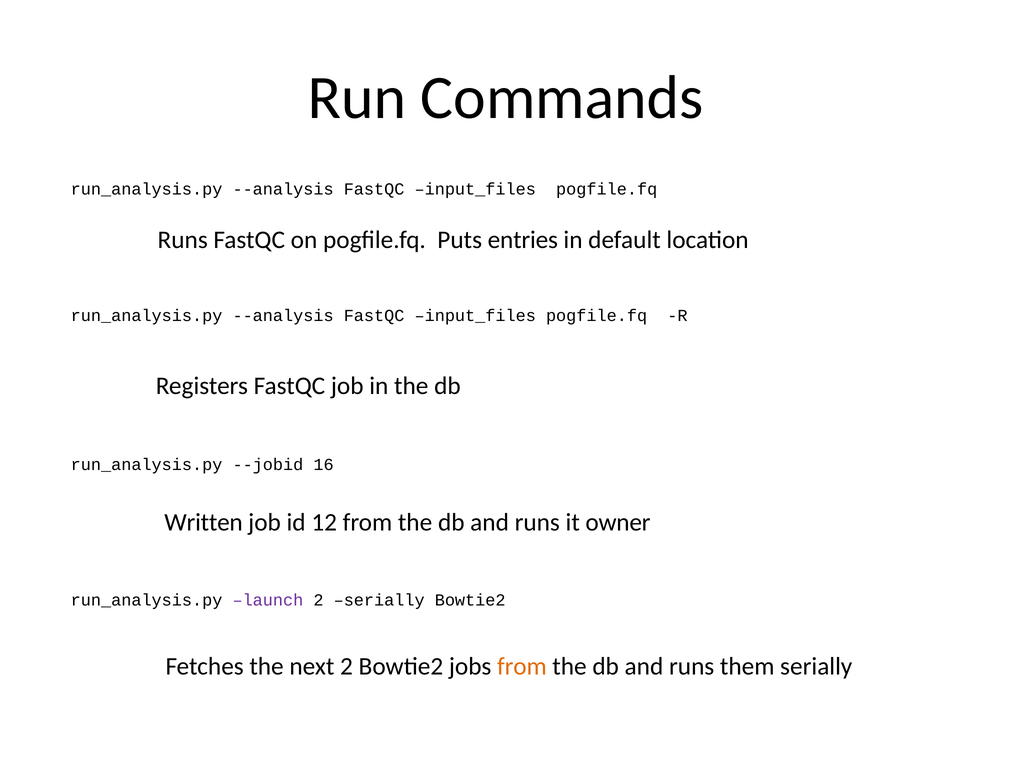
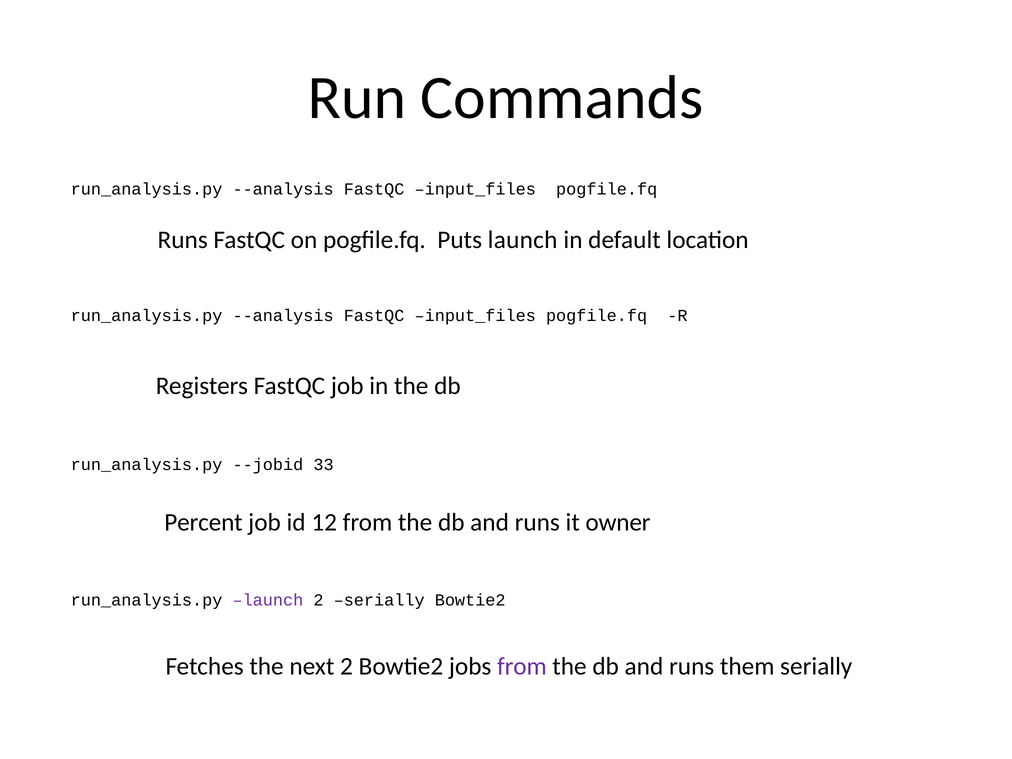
Puts entries: entries -> launch
16: 16 -> 33
Written: Written -> Percent
from at (522, 667) colour: orange -> purple
